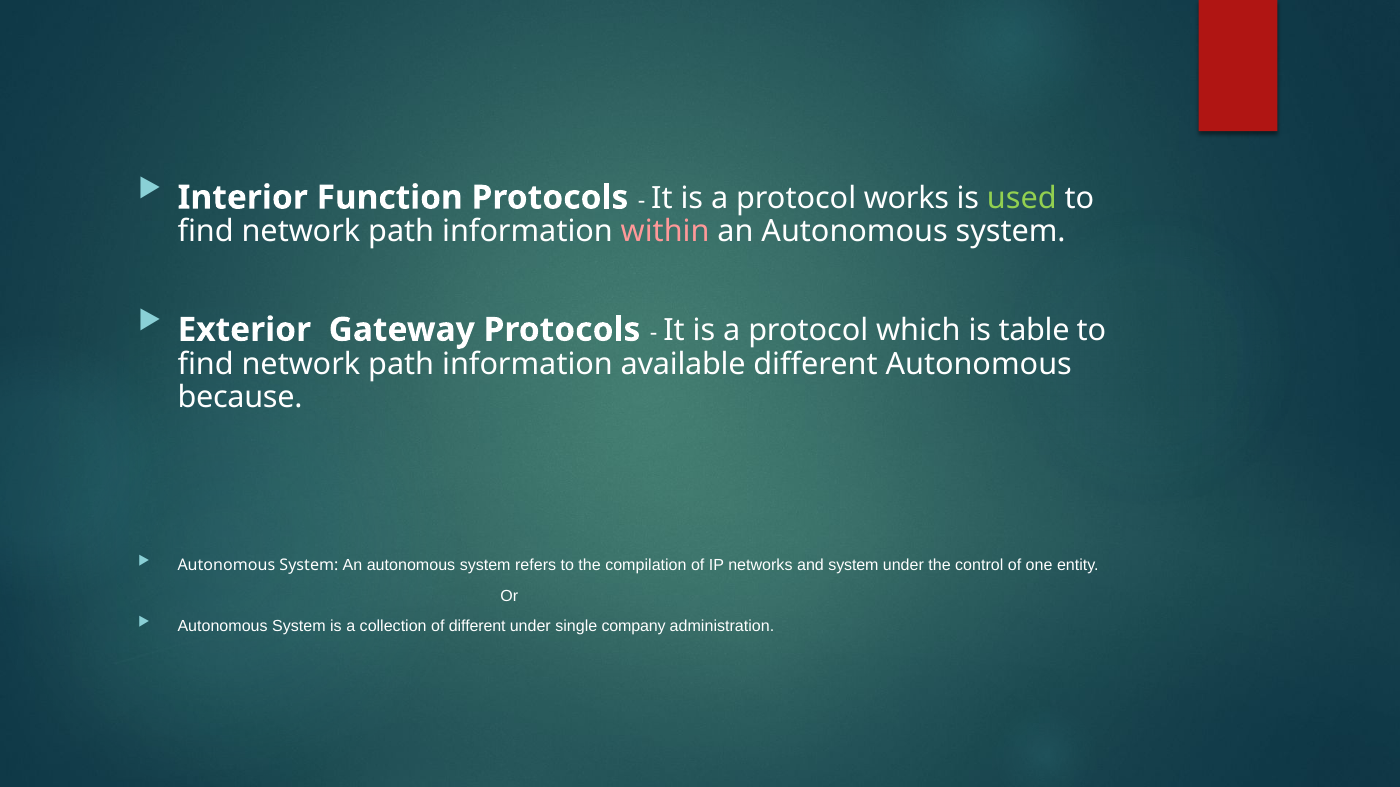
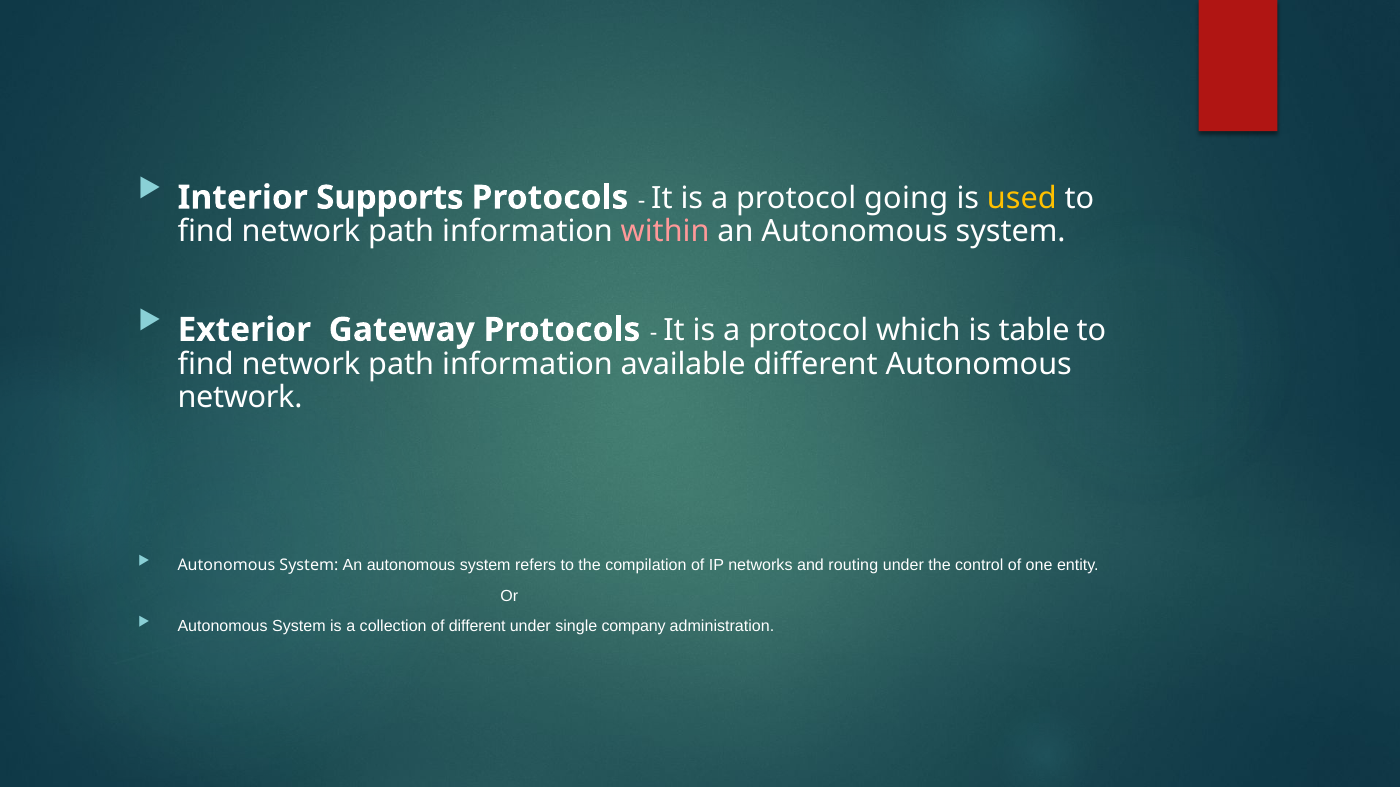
Function: Function -> Supports
works: works -> going
used colour: light green -> yellow
because at (240, 397): because -> network
and system: system -> routing
